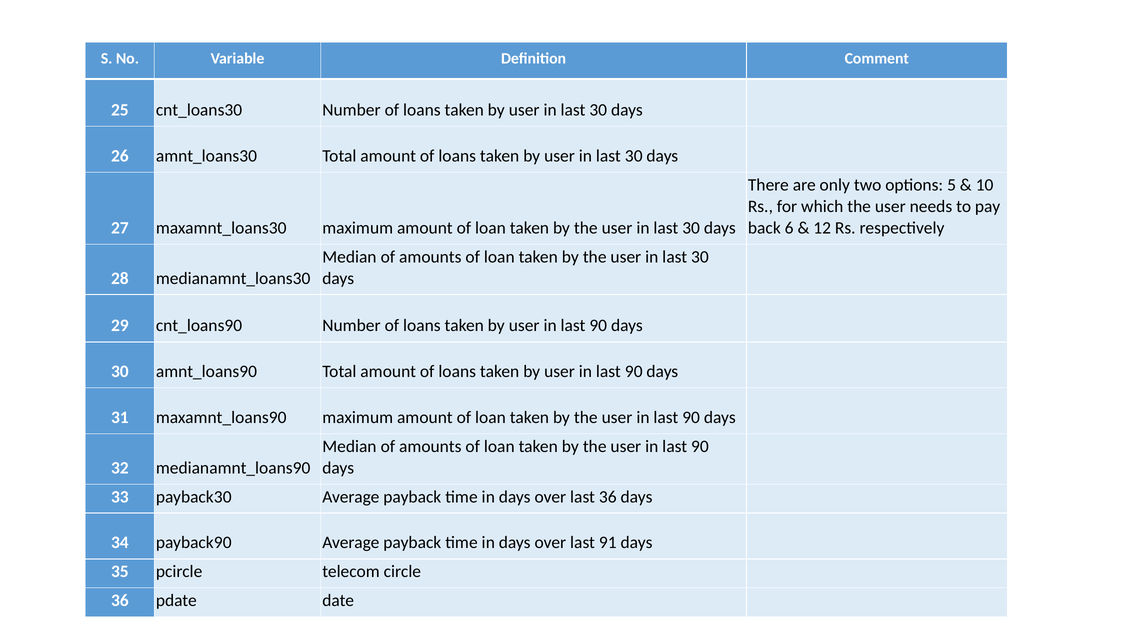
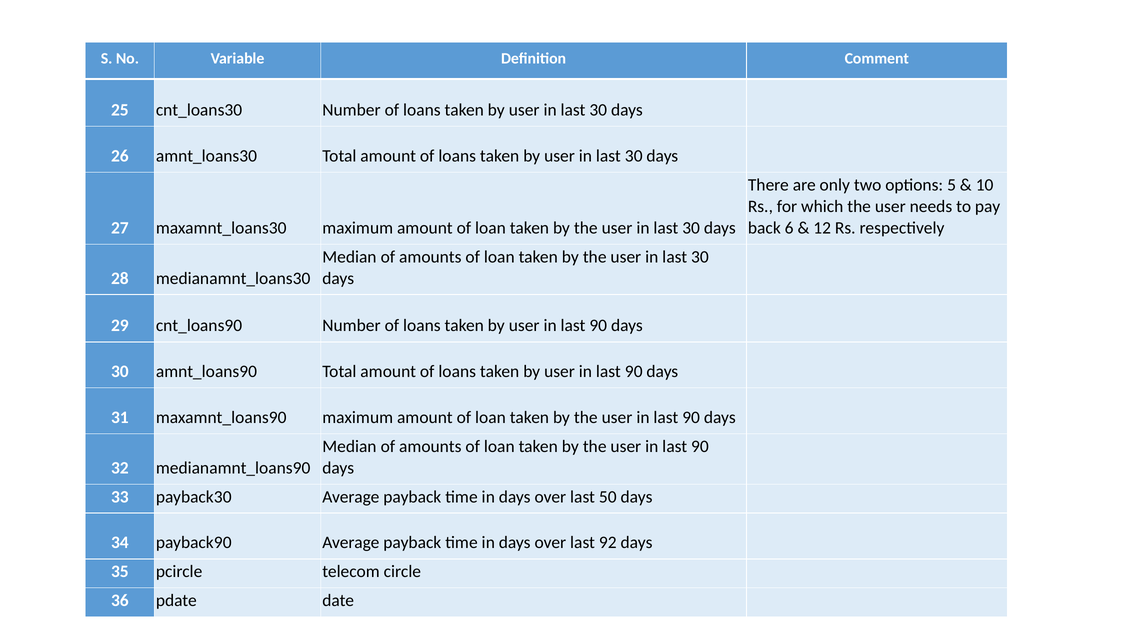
last 36: 36 -> 50
91: 91 -> 92
